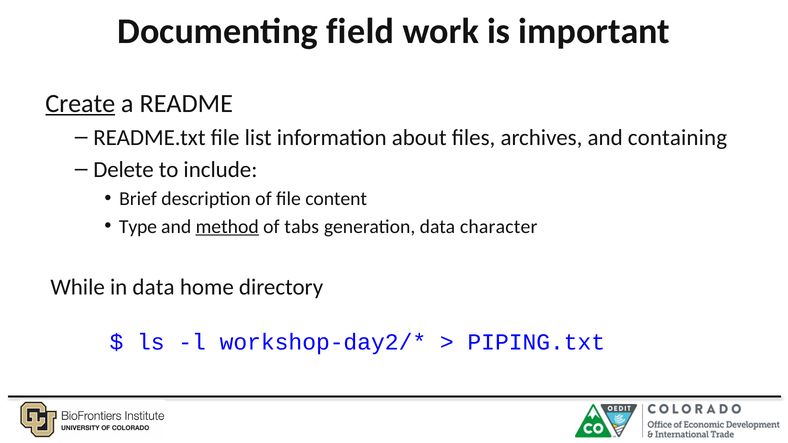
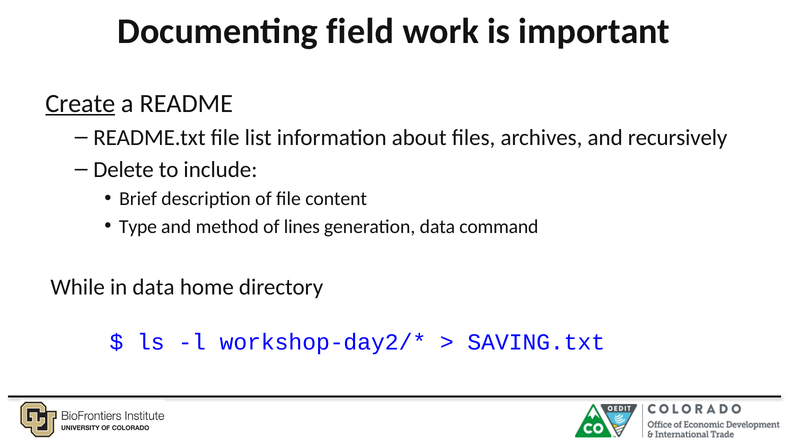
containing: containing -> recursively
method underline: present -> none
tabs: tabs -> lines
character: character -> command
PIPING.txt: PIPING.txt -> SAVING.txt
